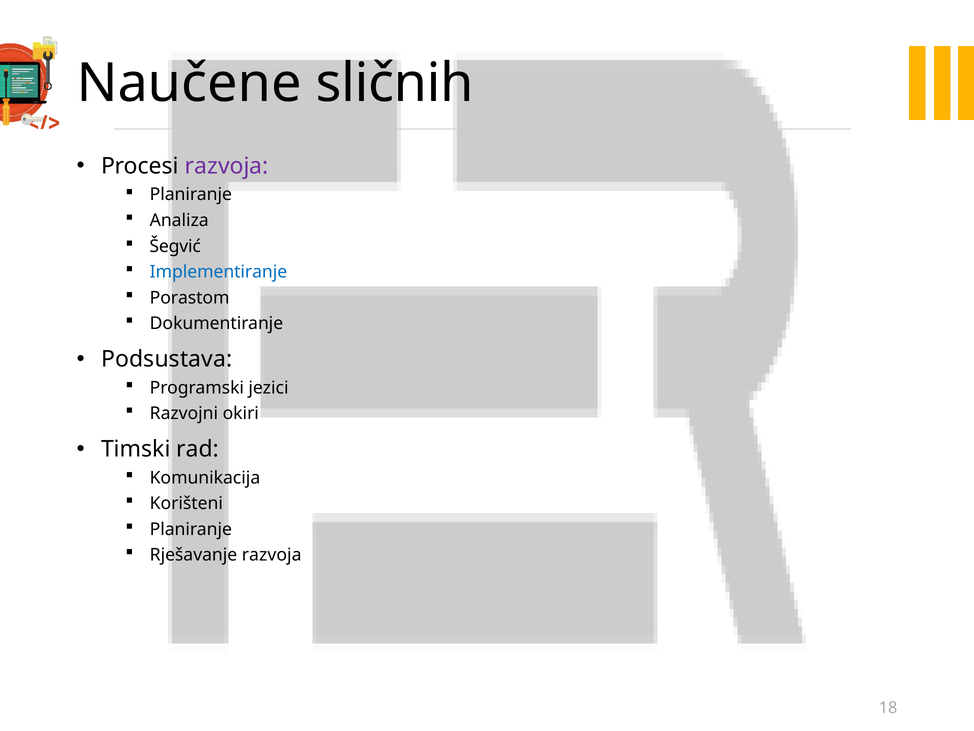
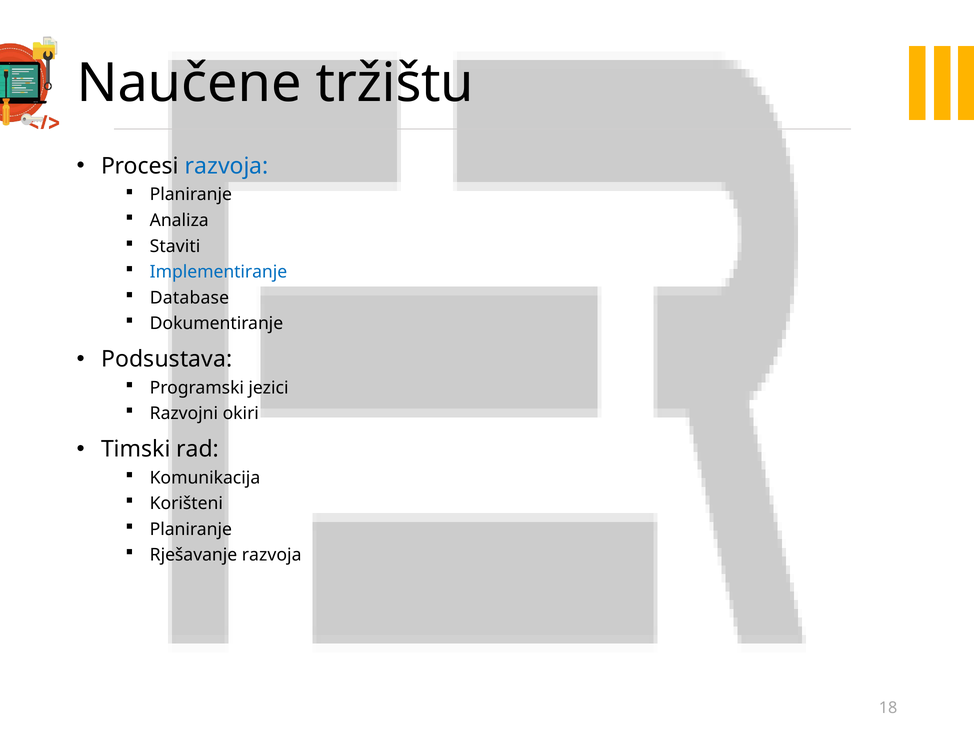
sličnih: sličnih -> tržištu
razvoja at (227, 166) colour: purple -> blue
Šegvić: Šegvić -> Staviti
Porastom: Porastom -> Database
